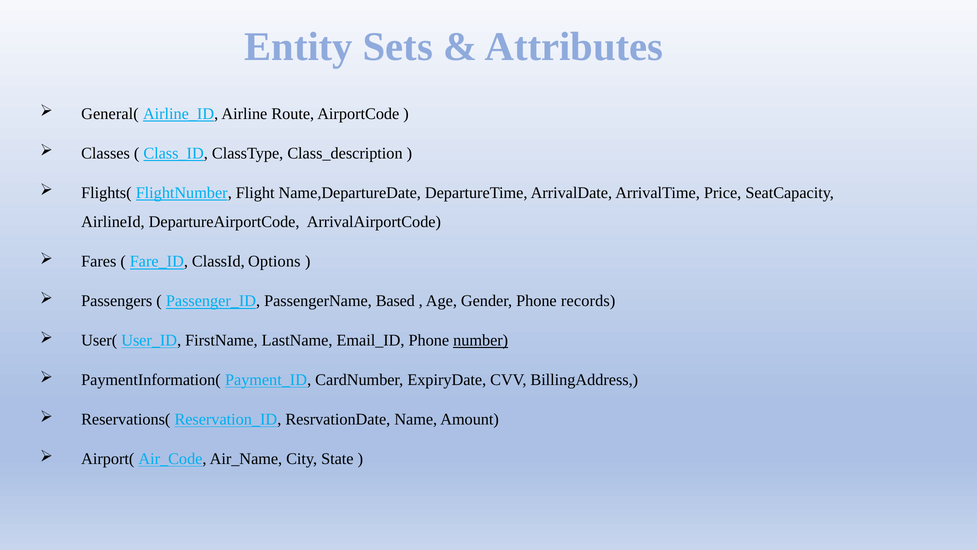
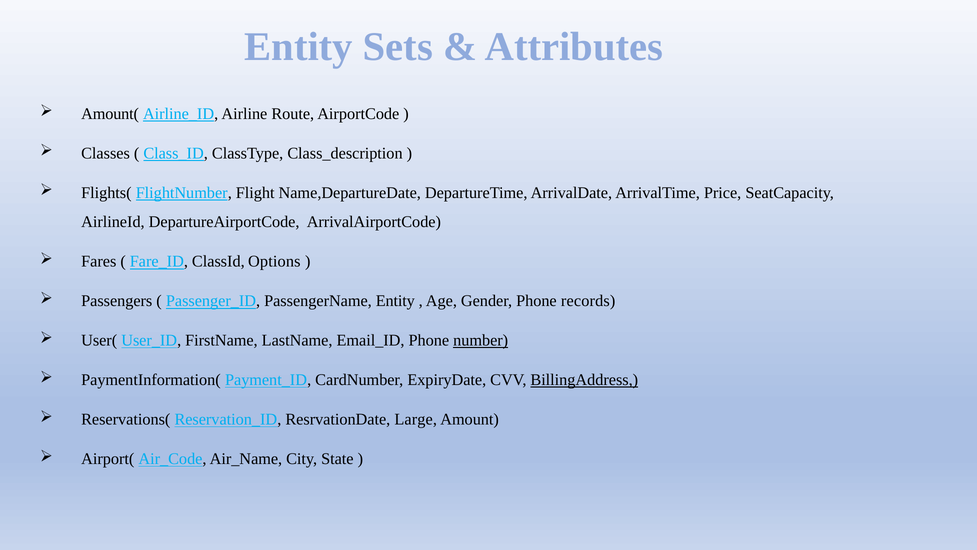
General(: General( -> Amount(
PassengerName Based: Based -> Entity
BillingAddress underline: none -> present
Name: Name -> Large
